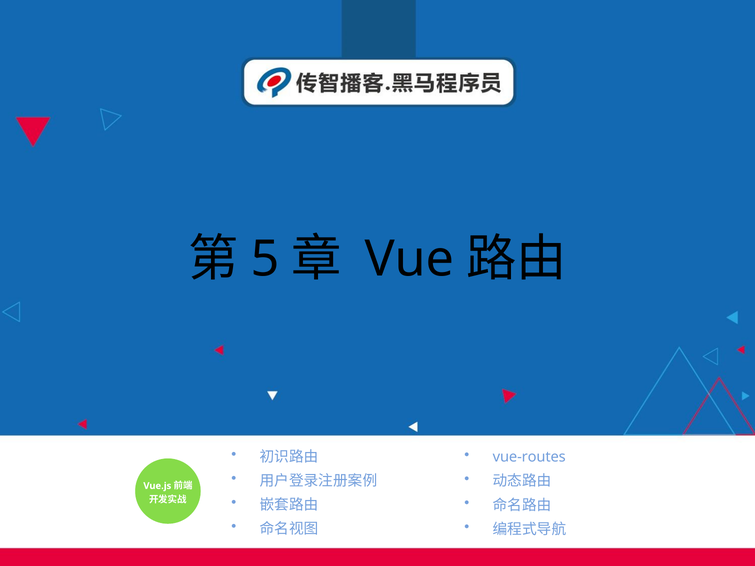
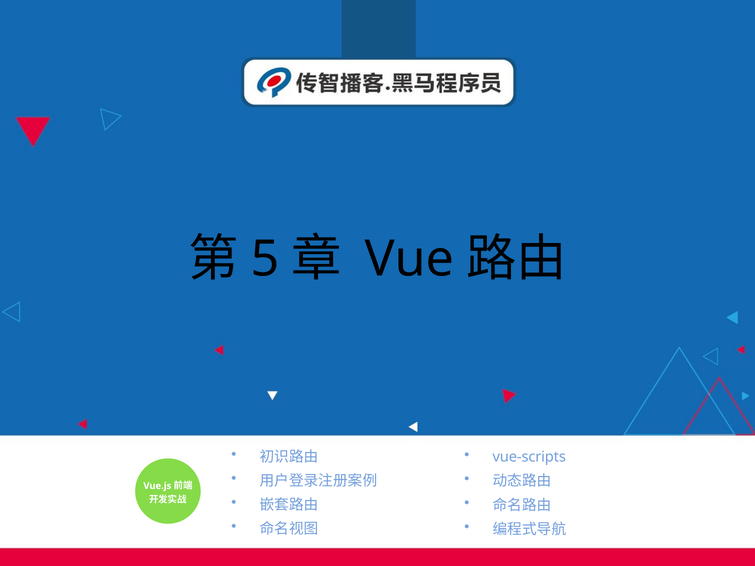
vue-routes: vue-routes -> vue-scripts
